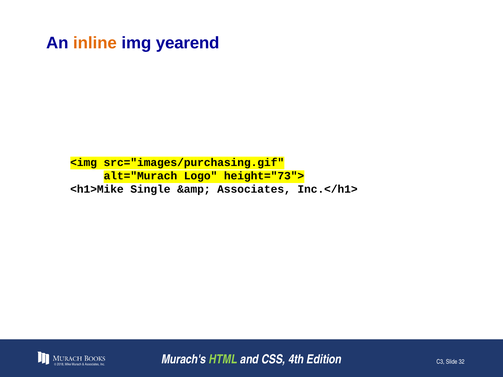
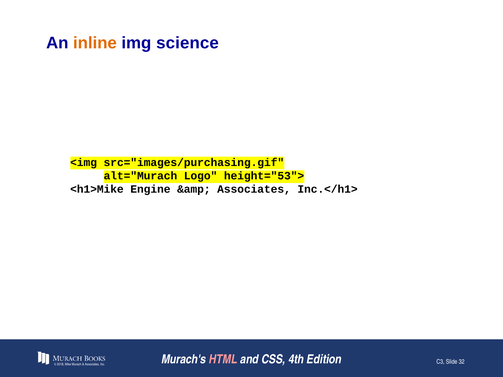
yearend: yearend -> science
height="73">: height="73"> -> height="53">
Single: Single -> Engine
HTML colour: light green -> pink
